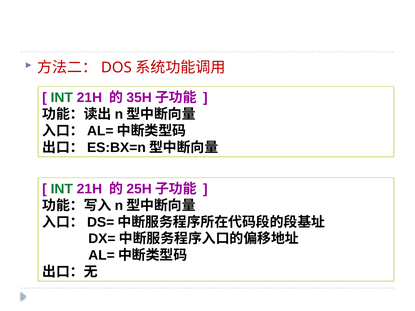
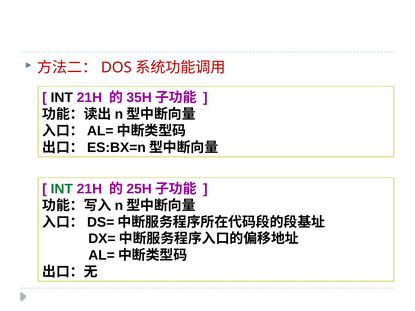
INT at (62, 98) colour: green -> black
